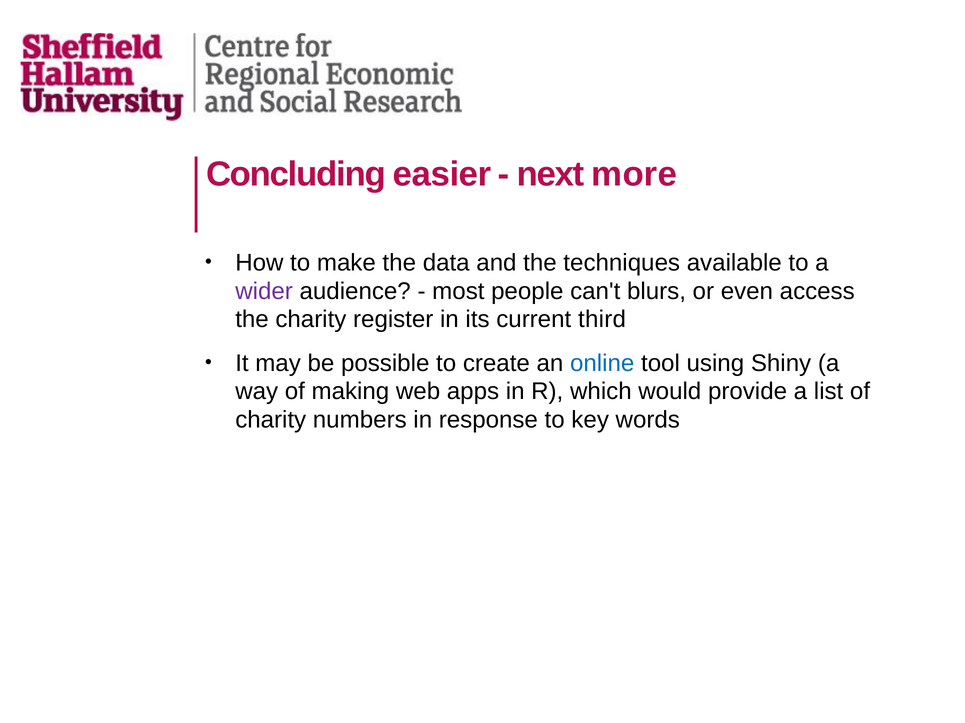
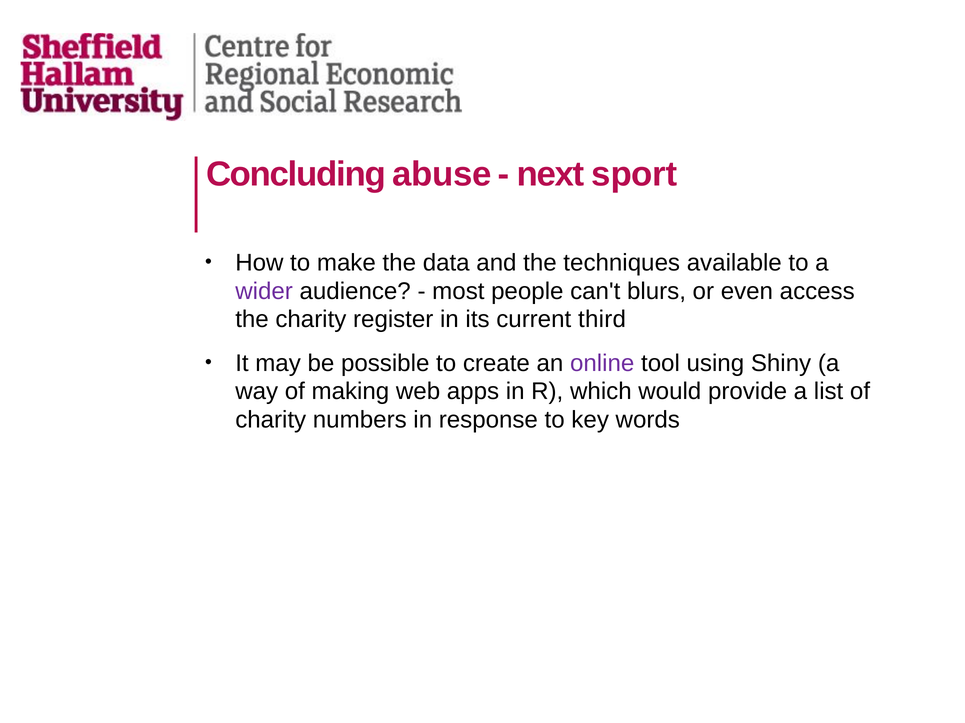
easier: easier -> abuse
more: more -> sport
online colour: blue -> purple
